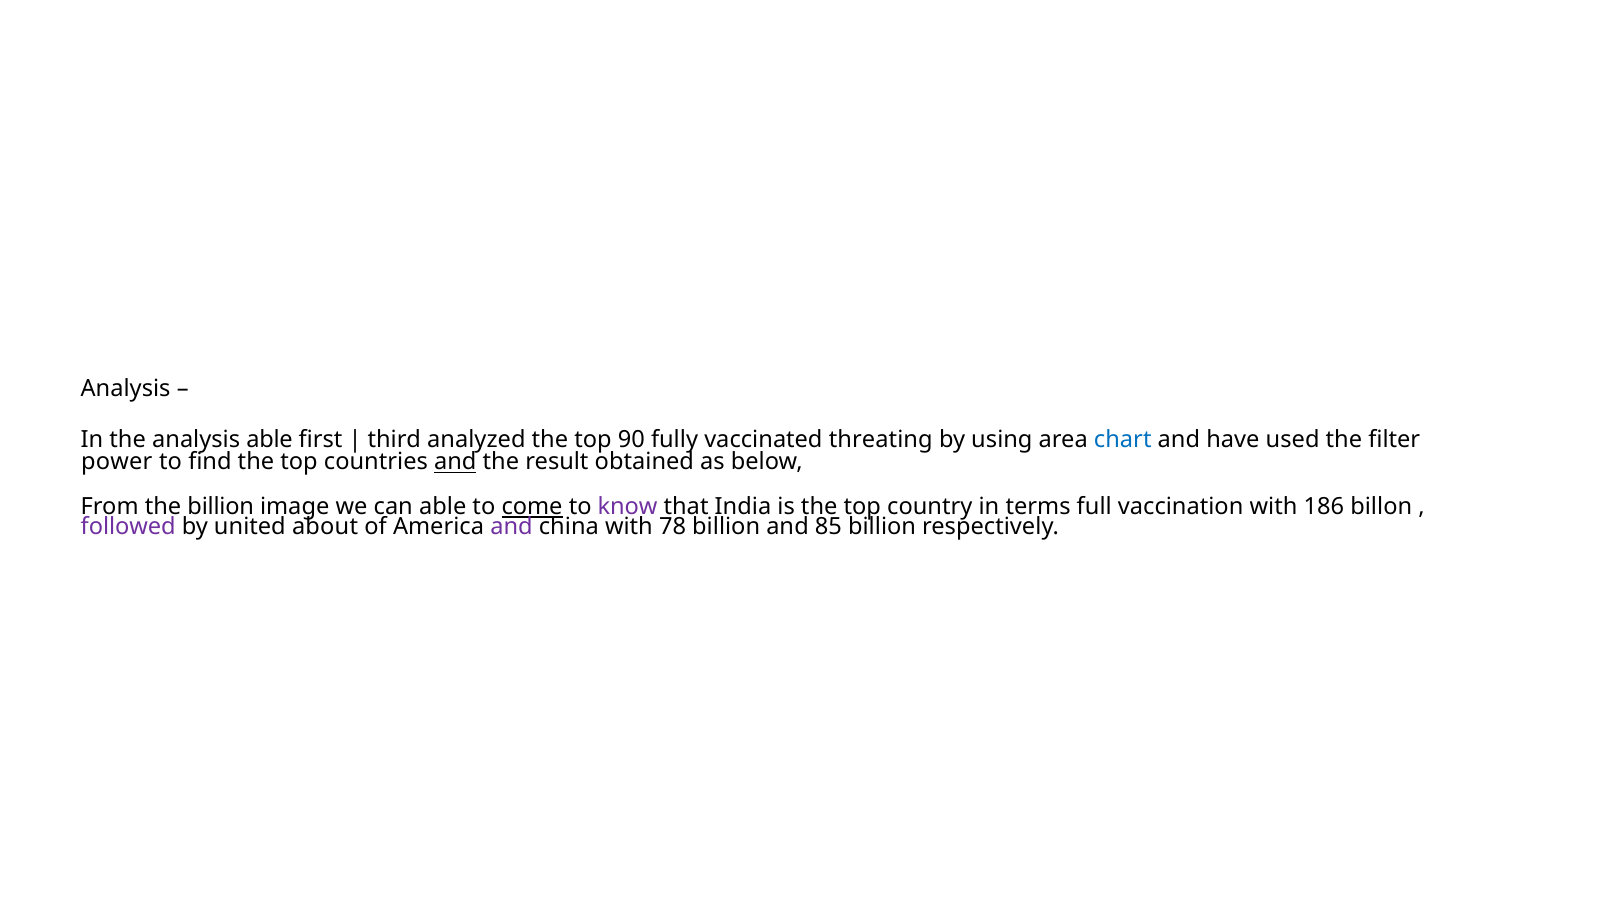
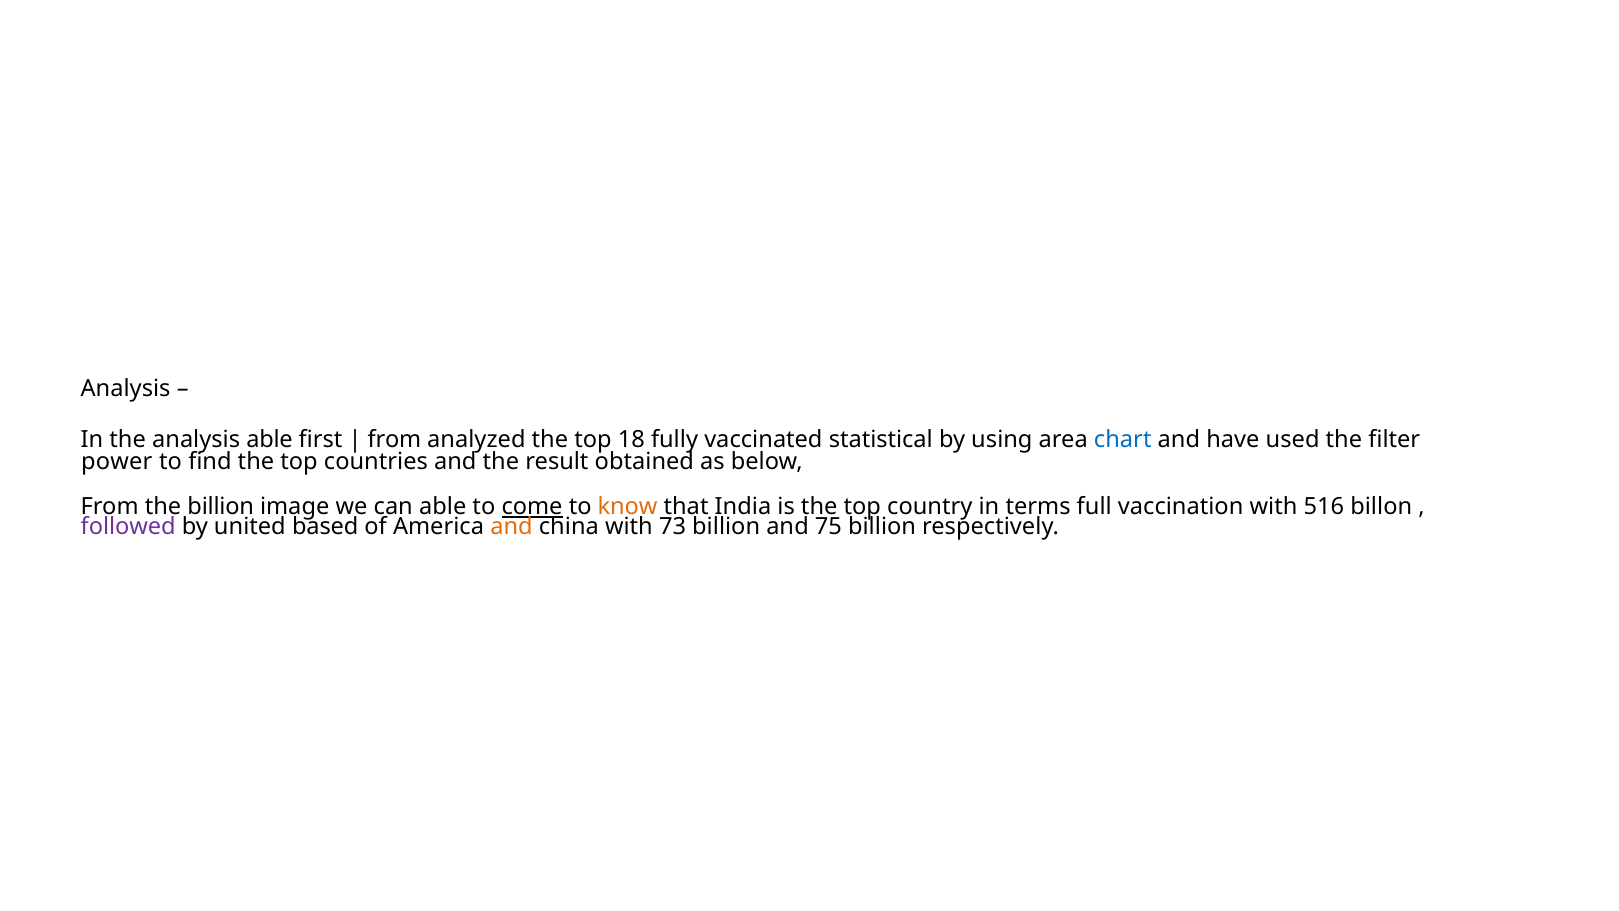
third at (394, 439): third -> from
90: 90 -> 18
threating: threating -> statistical
and at (455, 462) underline: present -> none
know colour: purple -> orange
186: 186 -> 516
about: about -> based
and at (512, 527) colour: purple -> orange
78: 78 -> 73
85: 85 -> 75
